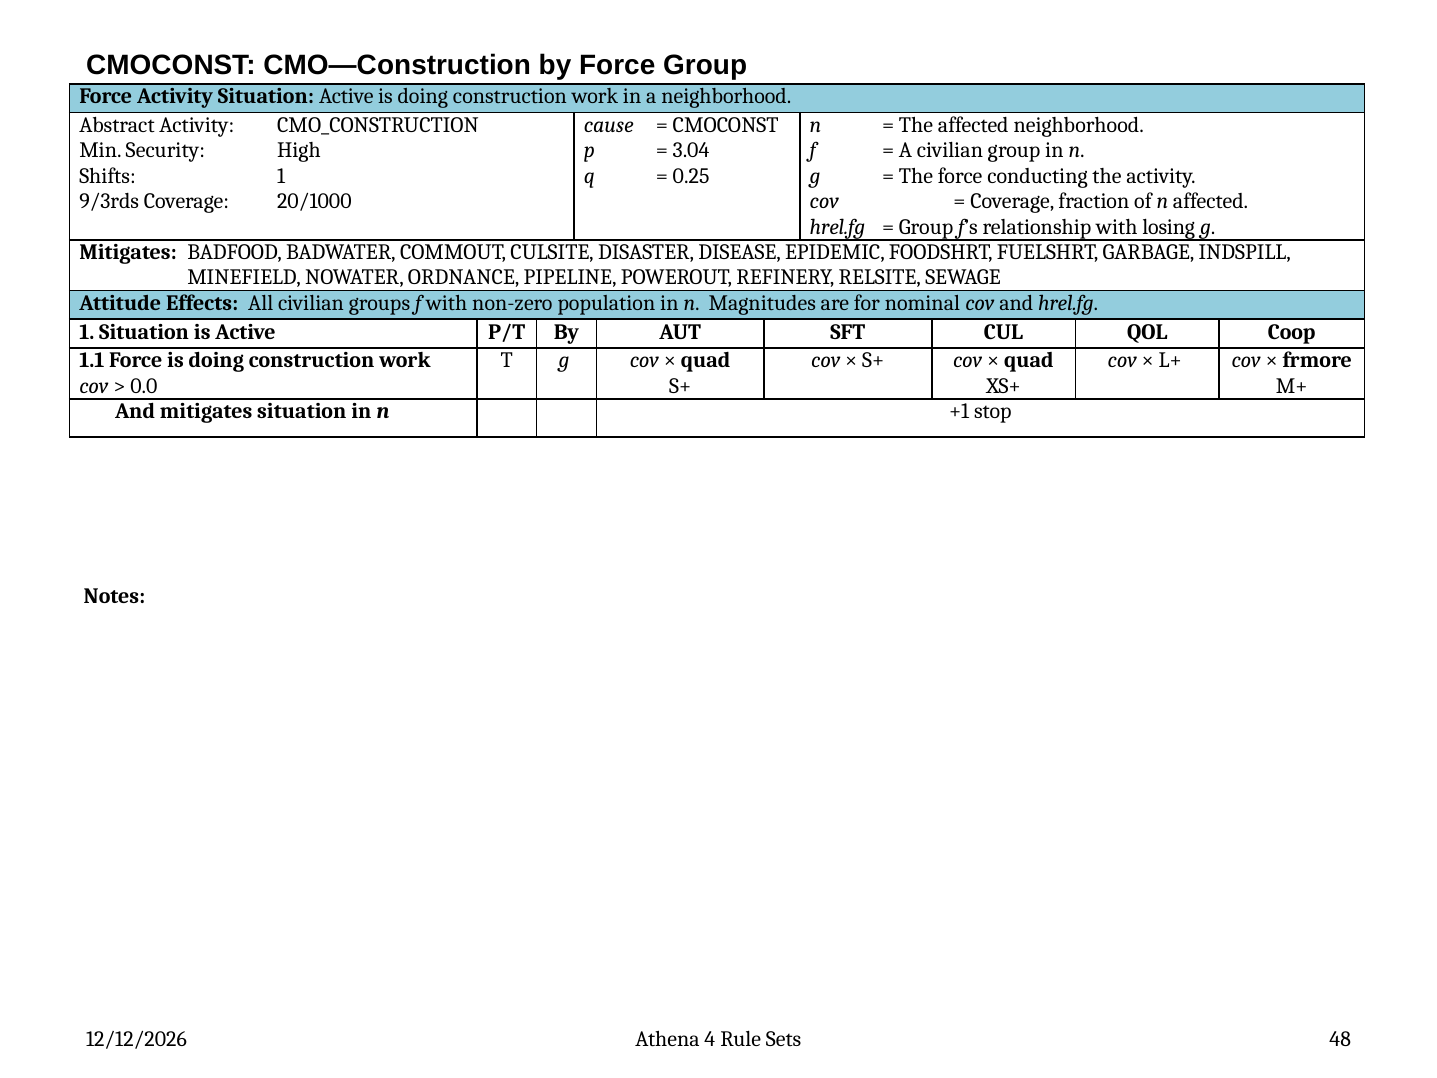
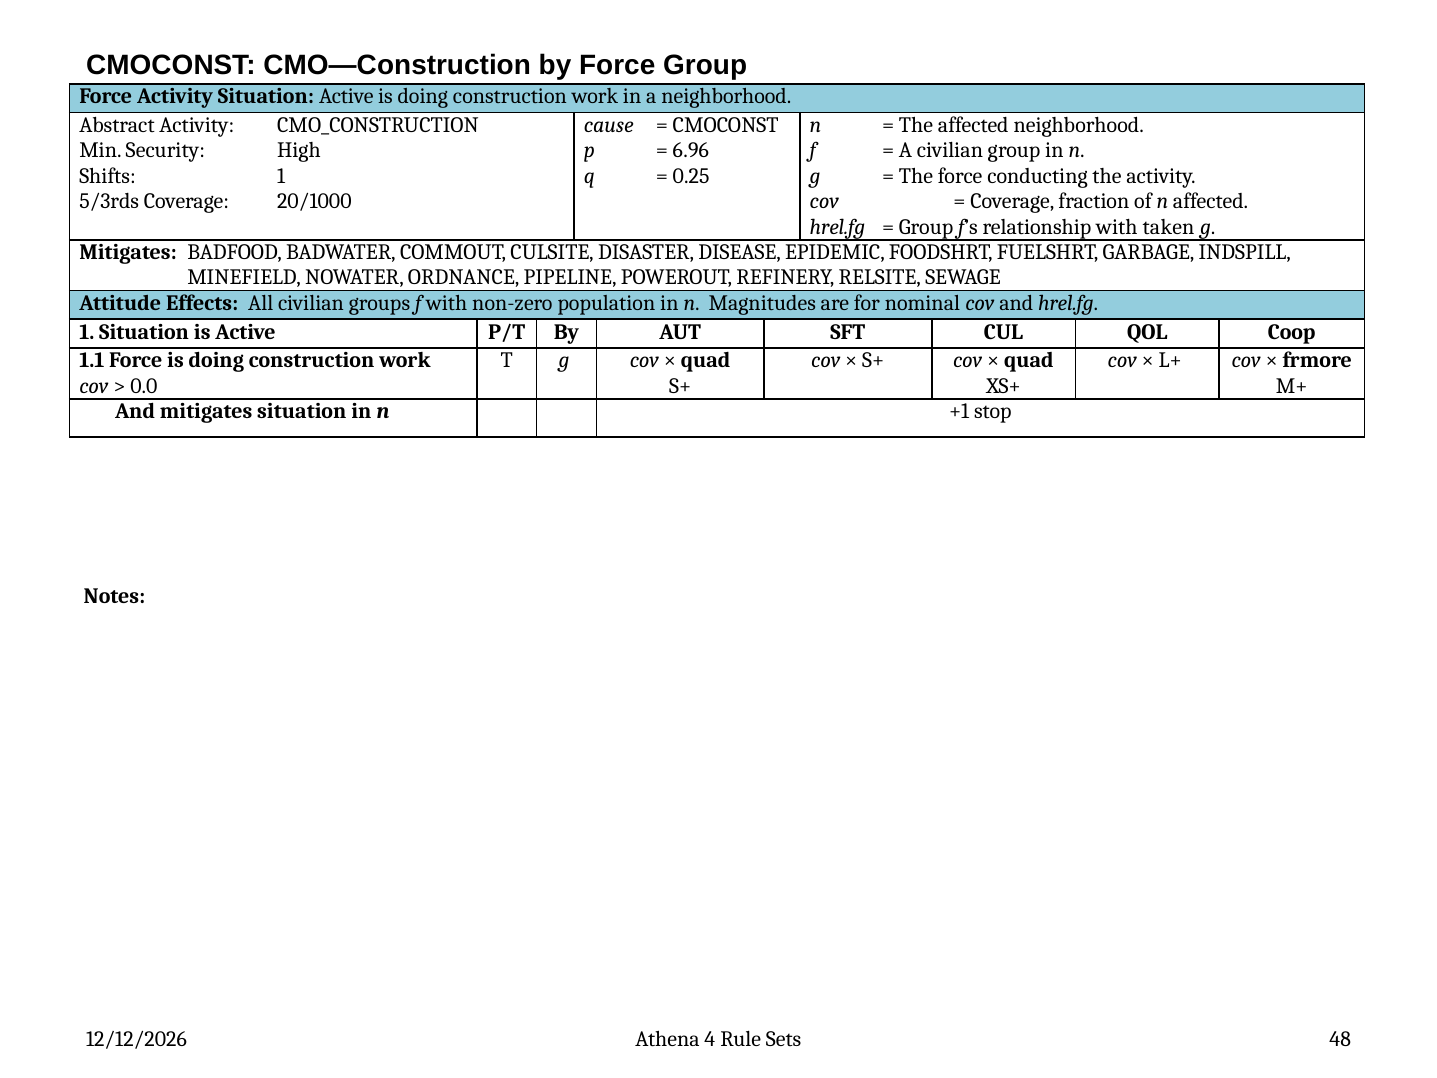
3.04: 3.04 -> 6.96
9/3rds: 9/3rds -> 5/3rds
losing: losing -> taken
